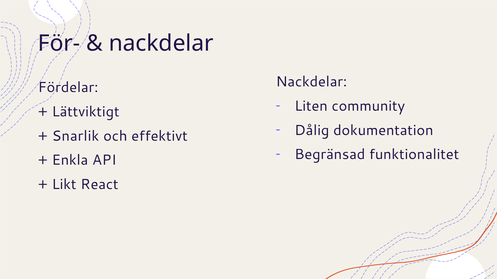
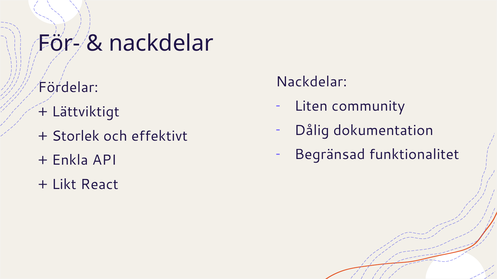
Snarlik: Snarlik -> Storlek
